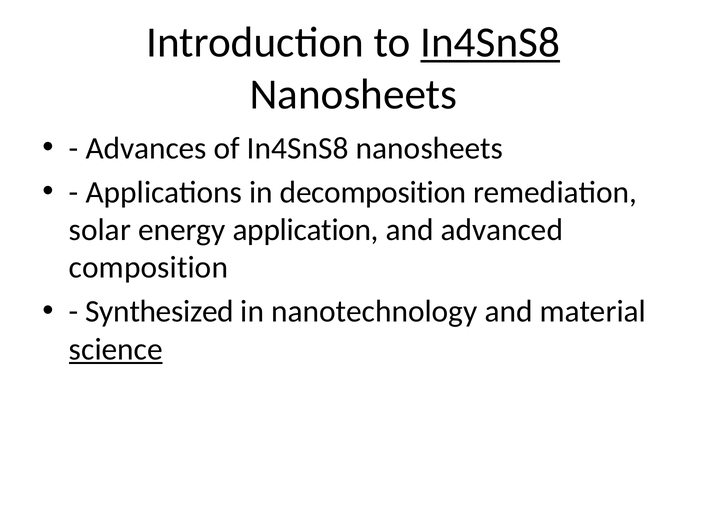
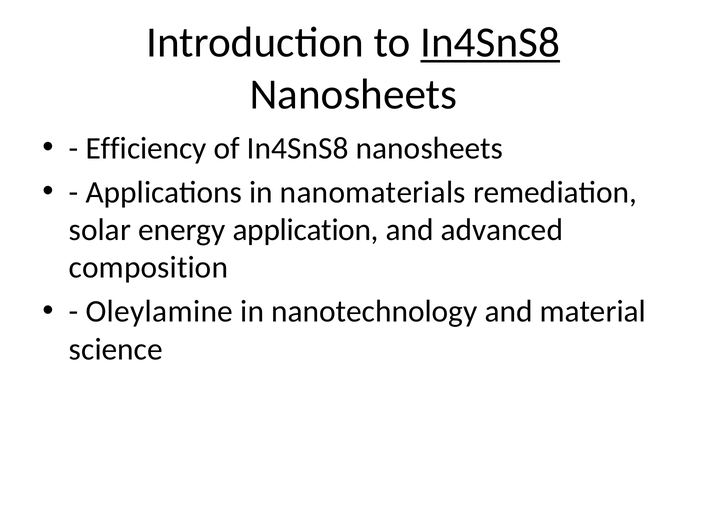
Advances: Advances -> Efficiency
decomposition: decomposition -> nanomaterials
Synthesized: Synthesized -> Oleylamine
science underline: present -> none
